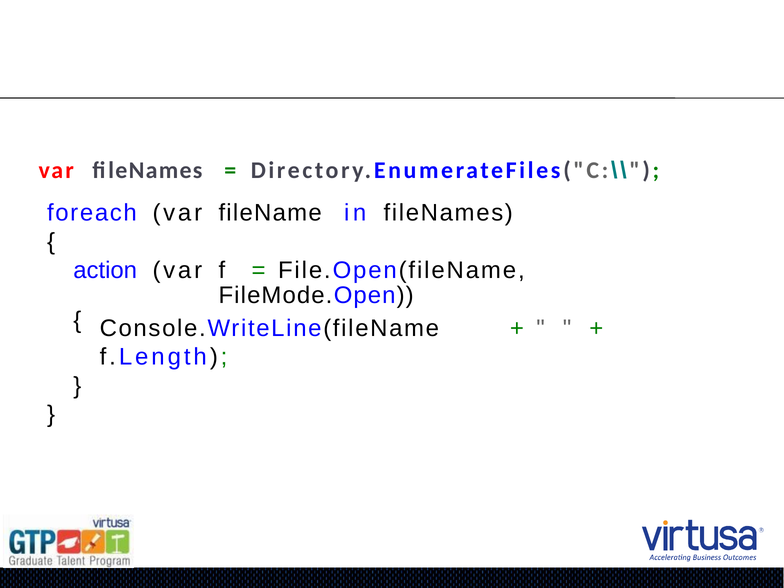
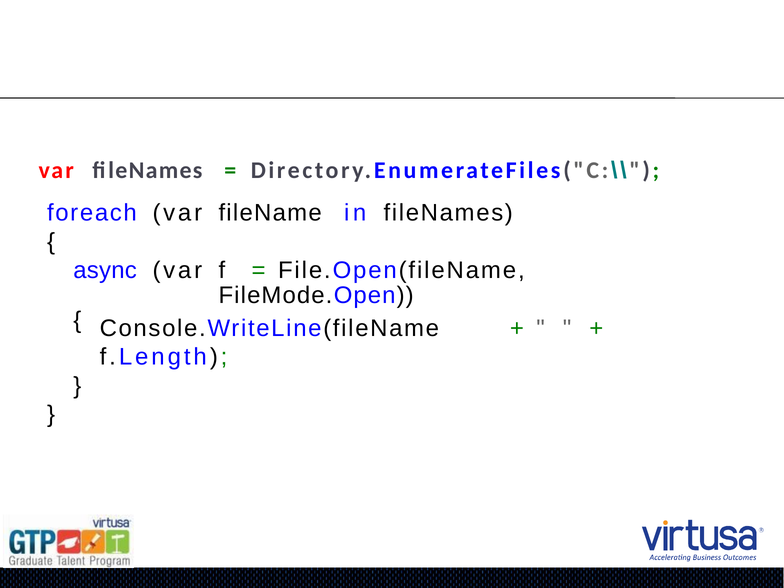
action: action -> async
